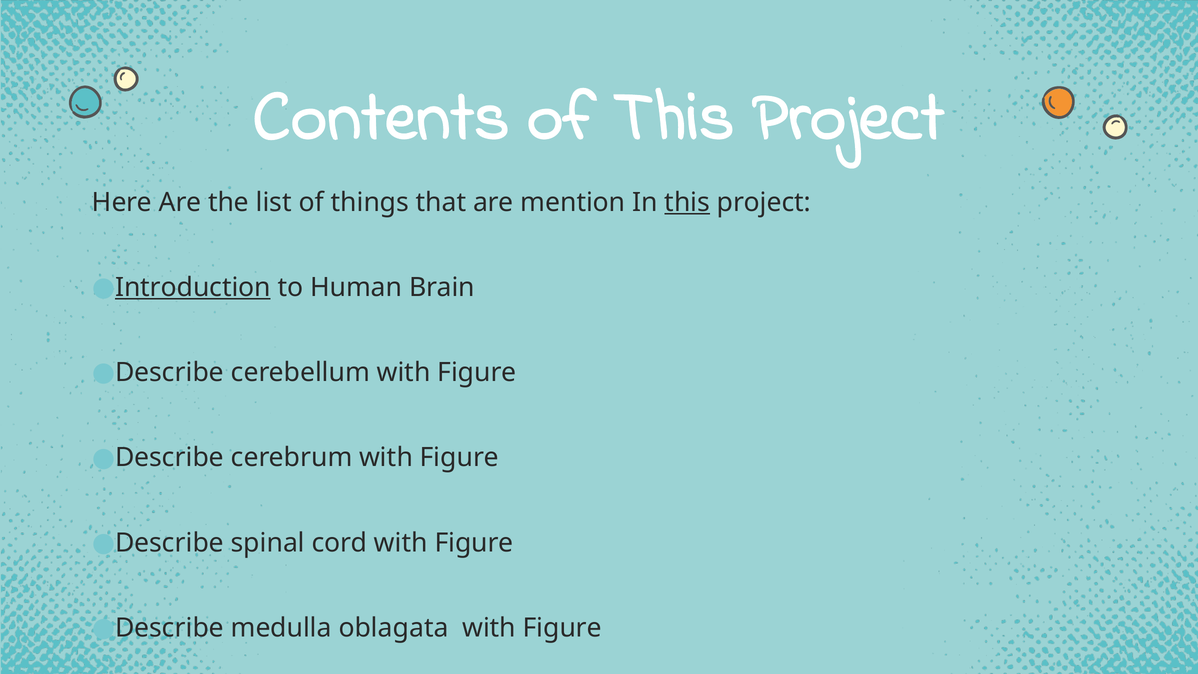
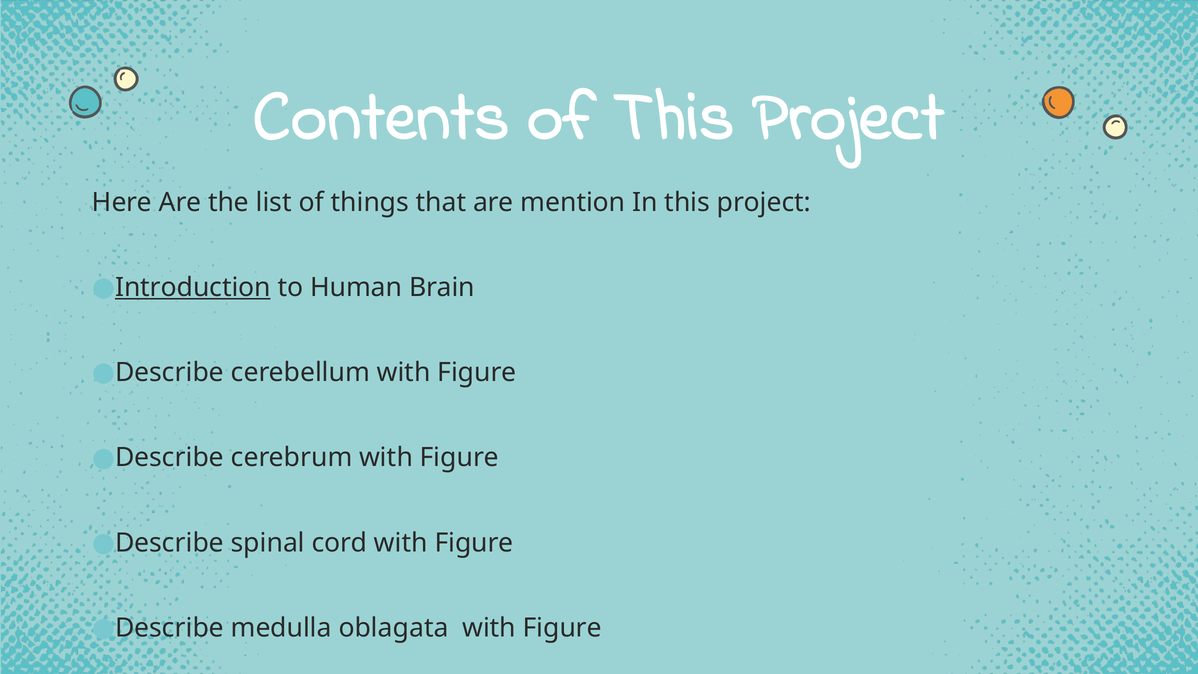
this at (687, 202) underline: present -> none
